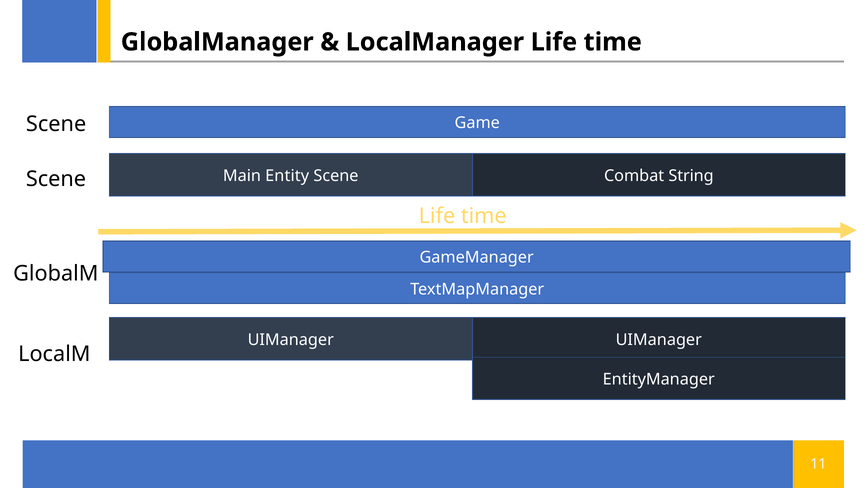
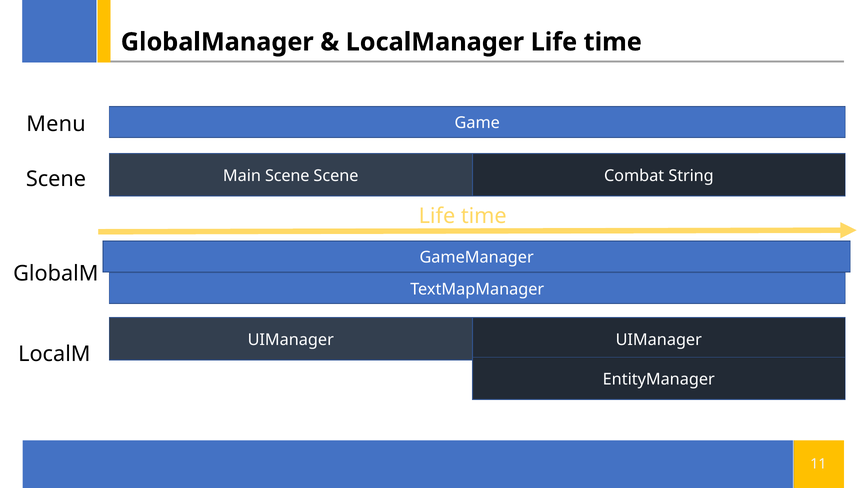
Scene at (56, 124): Scene -> Menu
Main Entity: Entity -> Scene
